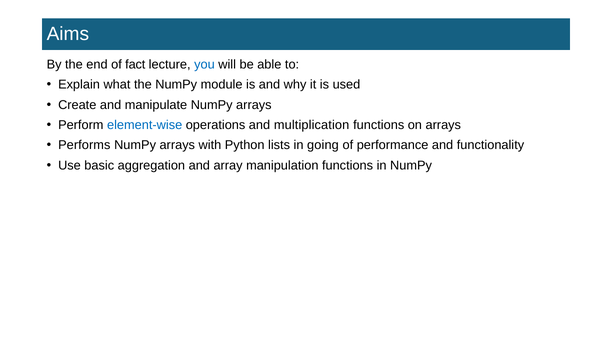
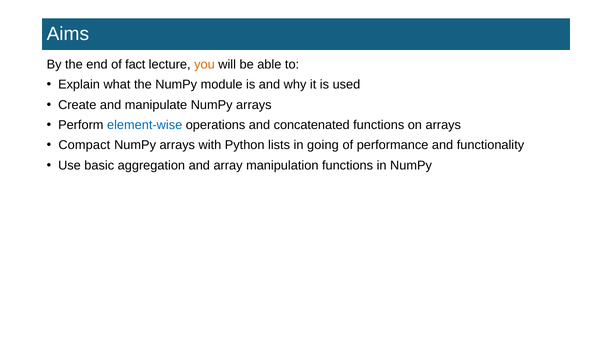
you colour: blue -> orange
multiplication: multiplication -> concatenated
Performs: Performs -> Compact
